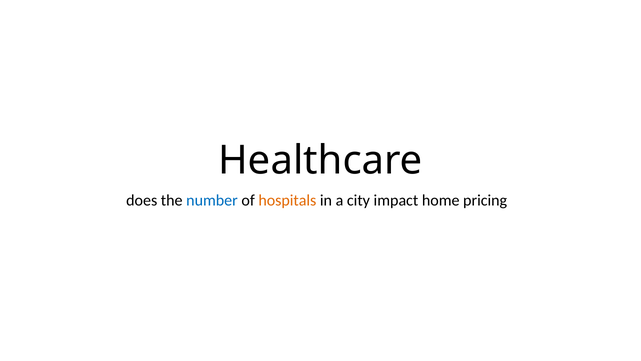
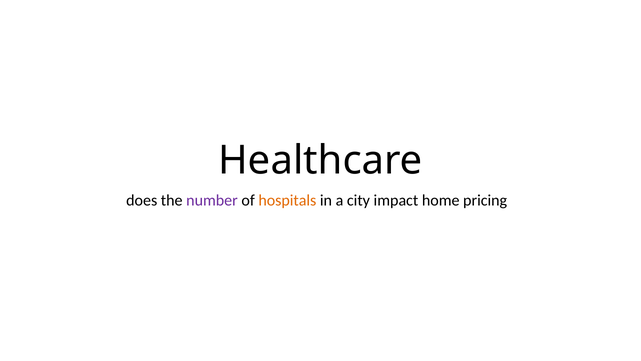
number colour: blue -> purple
